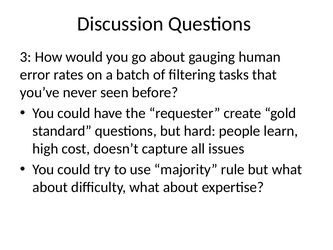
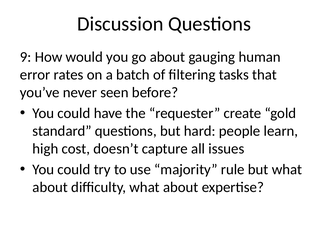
3: 3 -> 9
